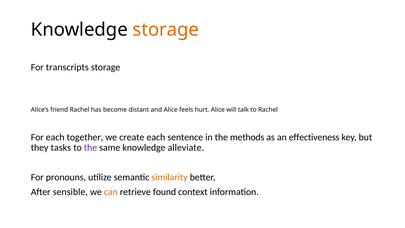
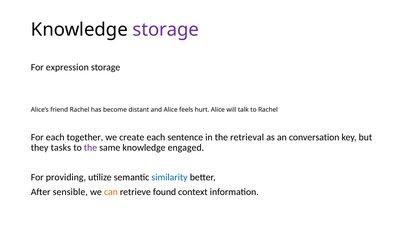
storage at (166, 30) colour: orange -> purple
transcripts: transcripts -> expression
methods: methods -> retrieval
effectiveness: effectiveness -> conversation
alleviate: alleviate -> engaged
pronouns: pronouns -> providing
similarity colour: orange -> blue
